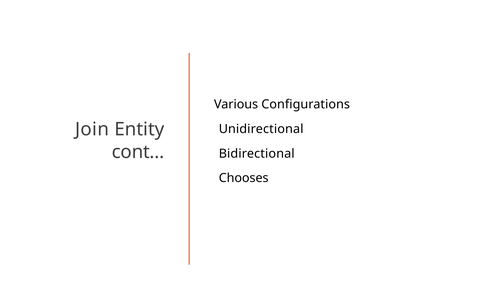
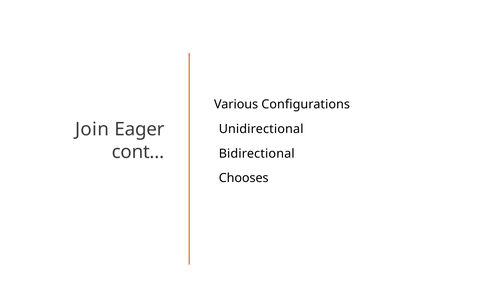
Entity: Entity -> Eager
